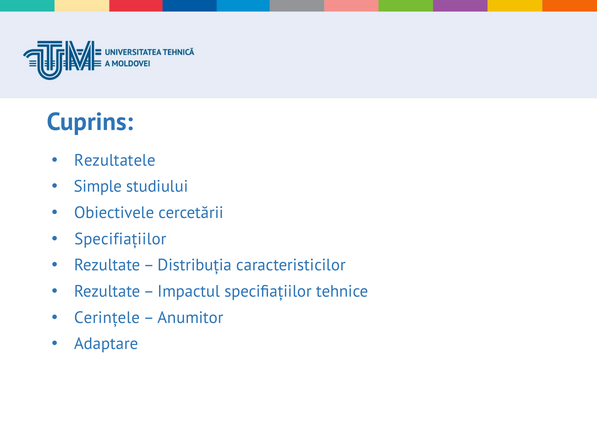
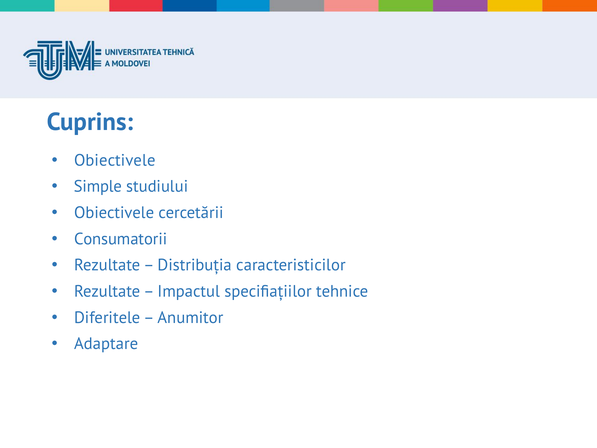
Rezultatele at (115, 160): Rezultatele -> Obiectivele
Specifiațiilor at (120, 239): Specifiațiilor -> Consumatorii
Cerințele: Cerințele -> Diferitele
